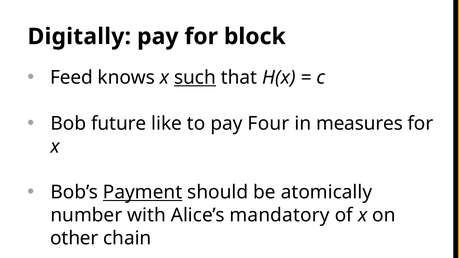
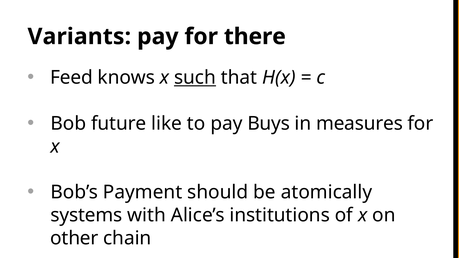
Digitally: Digitally -> Variants
block: block -> there
Four: Four -> Buys
Payment underline: present -> none
number: number -> systems
mandatory: mandatory -> institutions
